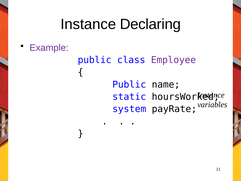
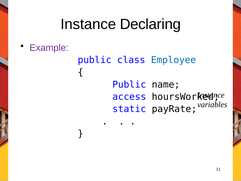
Employee colour: purple -> blue
static: static -> access
system: system -> static
